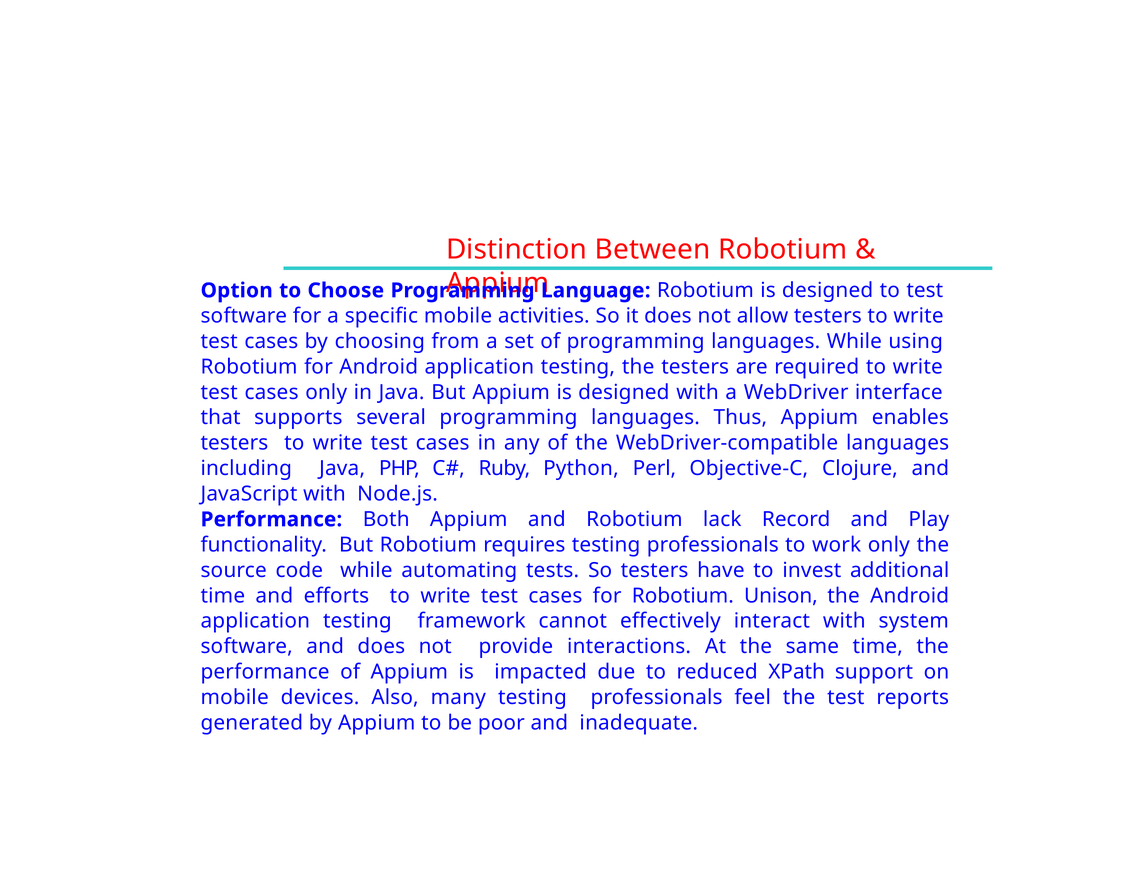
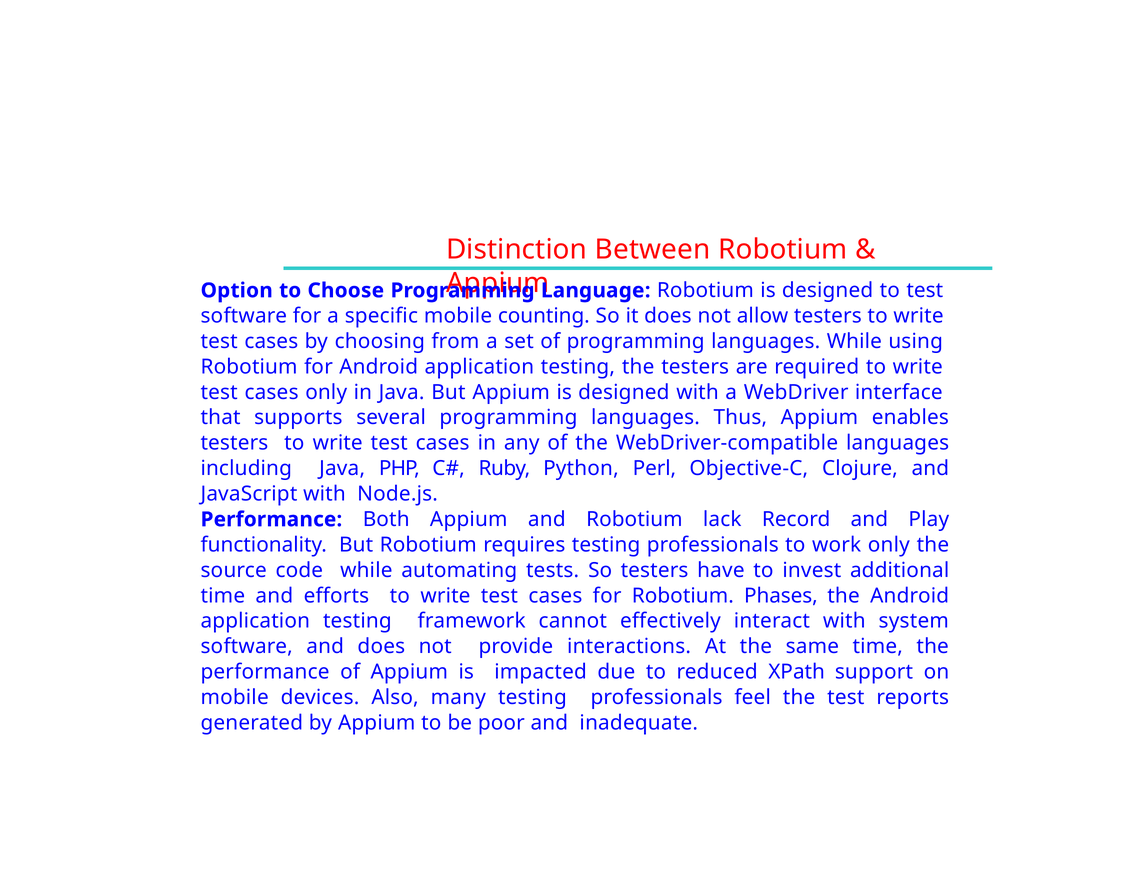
activities: activities -> counting
Unison: Unison -> Phases
